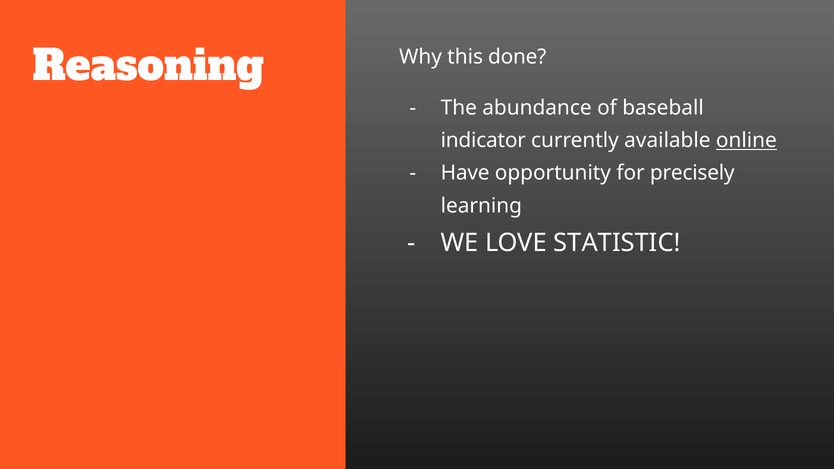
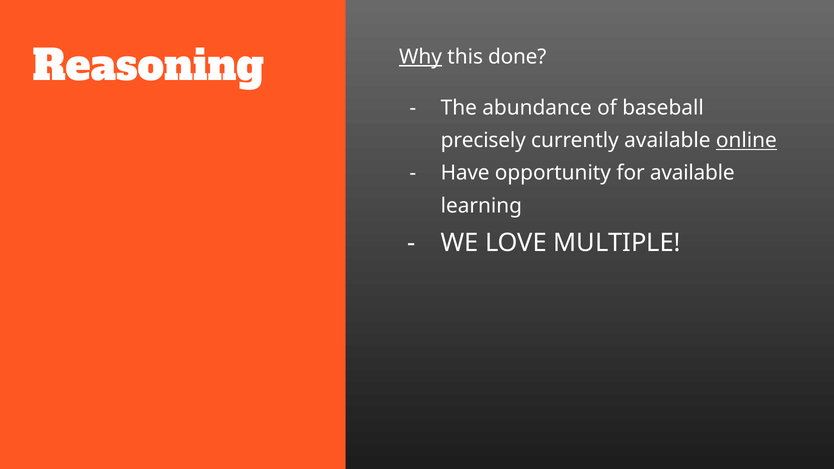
Why underline: none -> present
indicator: indicator -> precisely
for precisely: precisely -> available
STATISTIC: STATISTIC -> MULTIPLE
